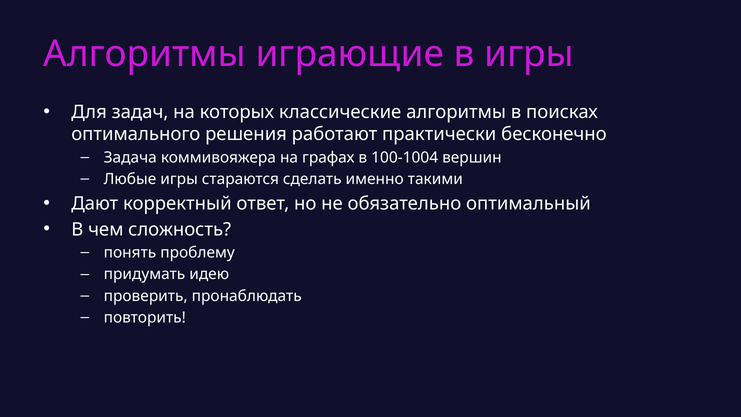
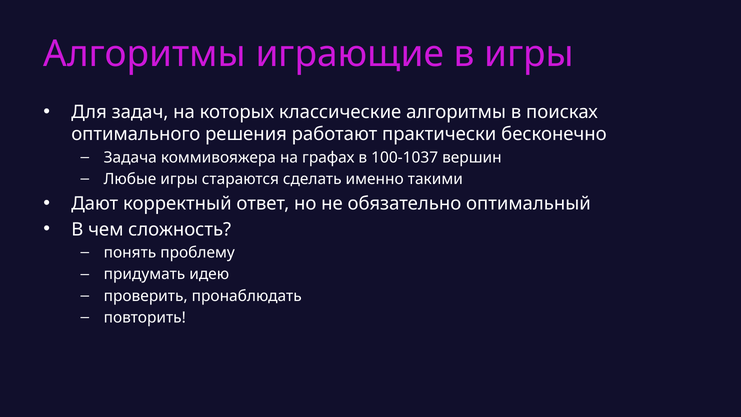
100-1004: 100-1004 -> 100-1037
